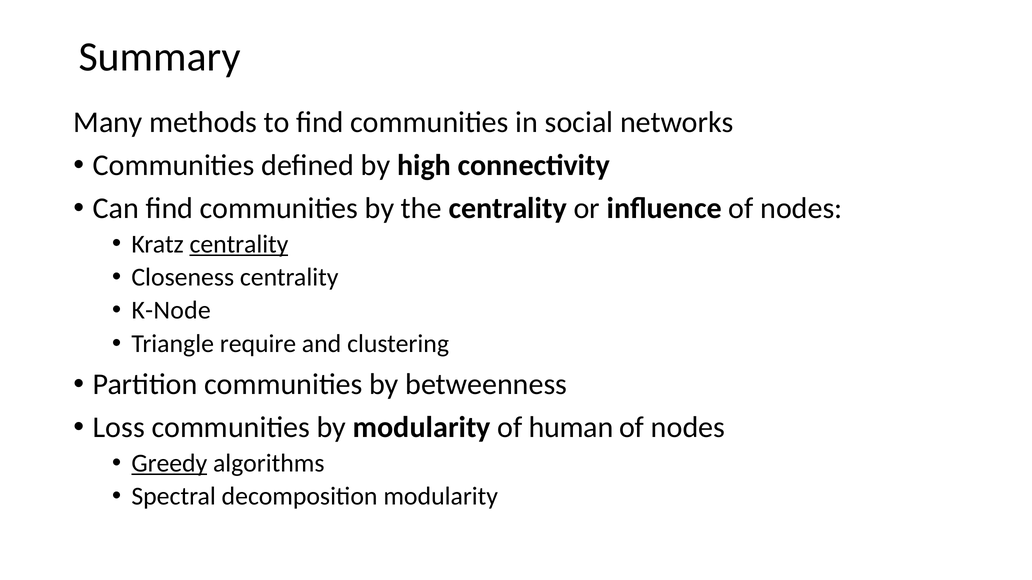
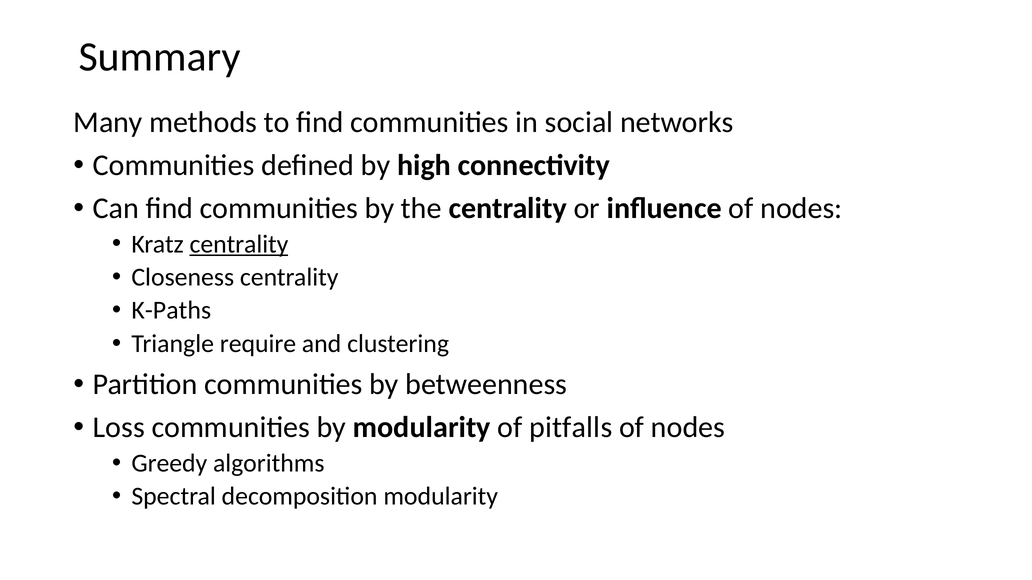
K-Node: K-Node -> K-Paths
human: human -> pitfalls
Greedy underline: present -> none
